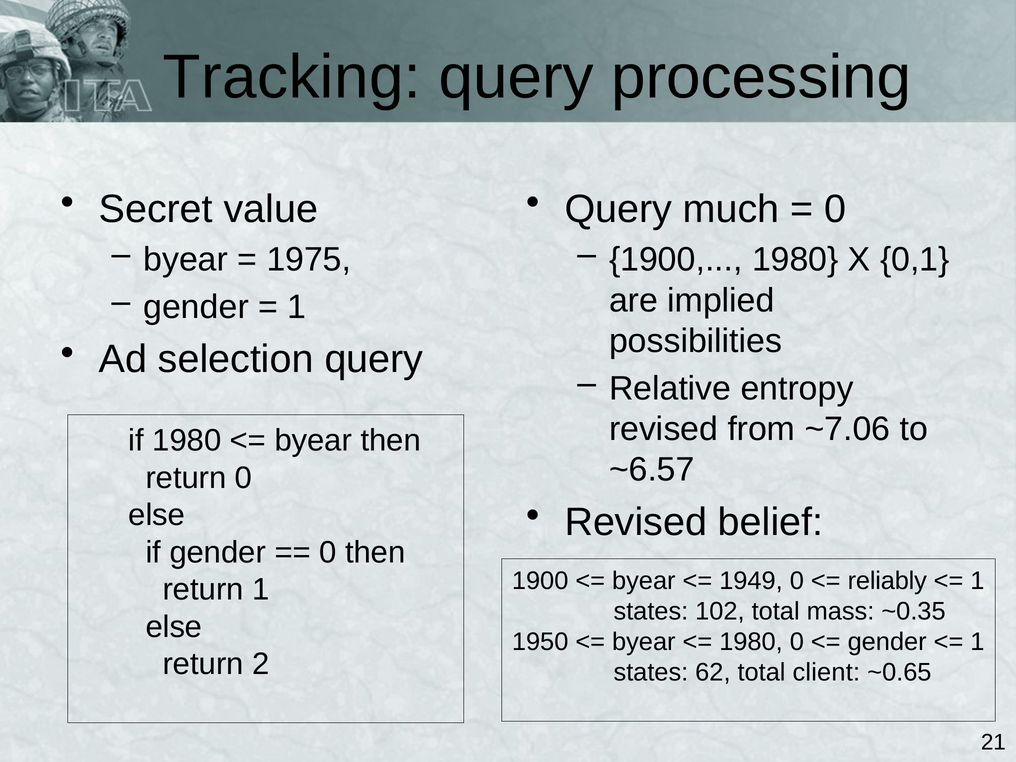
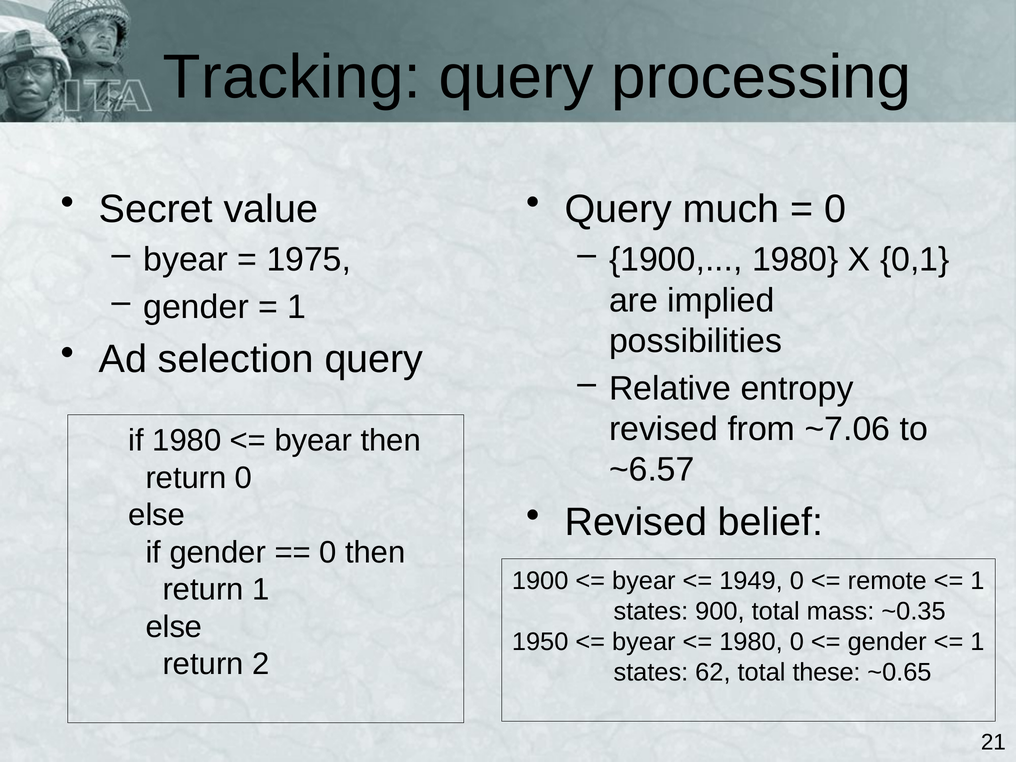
reliably: reliably -> remote
102: 102 -> 900
client: client -> these
